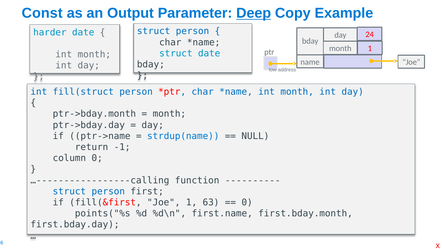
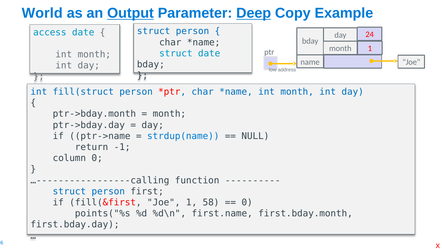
Const: Const -> World
Output underline: none -> present
harder: harder -> access
63: 63 -> 58
